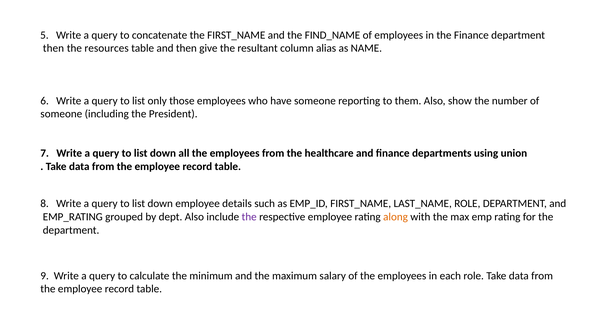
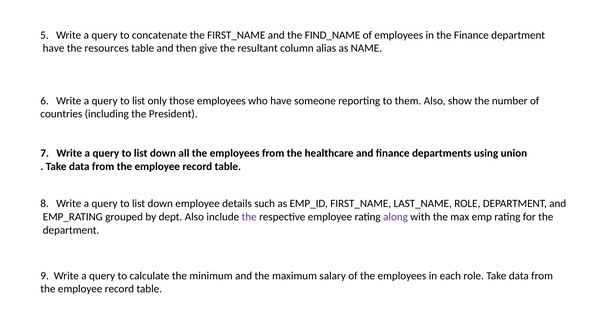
then at (53, 48): then -> have
someone at (61, 114): someone -> countries
along colour: orange -> purple
